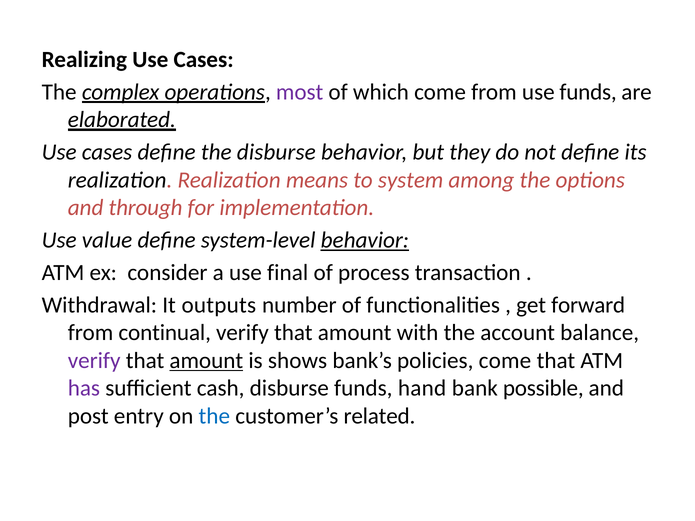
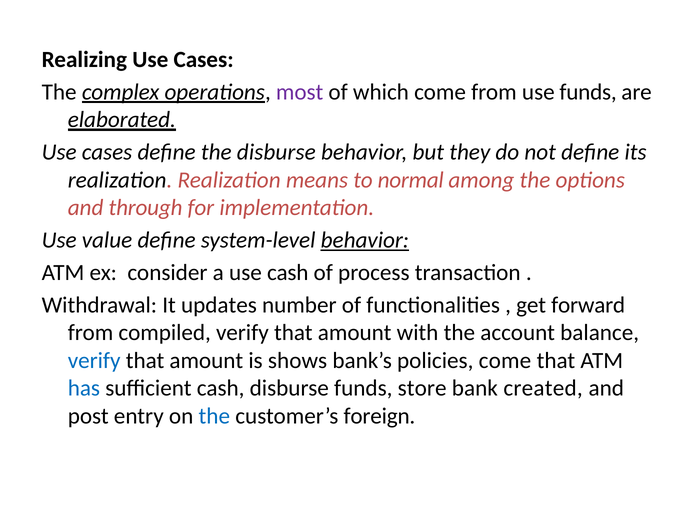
system: system -> normal
use final: final -> cash
outputs: outputs -> updates
continual: continual -> compiled
verify at (94, 361) colour: purple -> blue
amount at (206, 361) underline: present -> none
has colour: purple -> blue
hand: hand -> store
possible: possible -> created
related: related -> foreign
